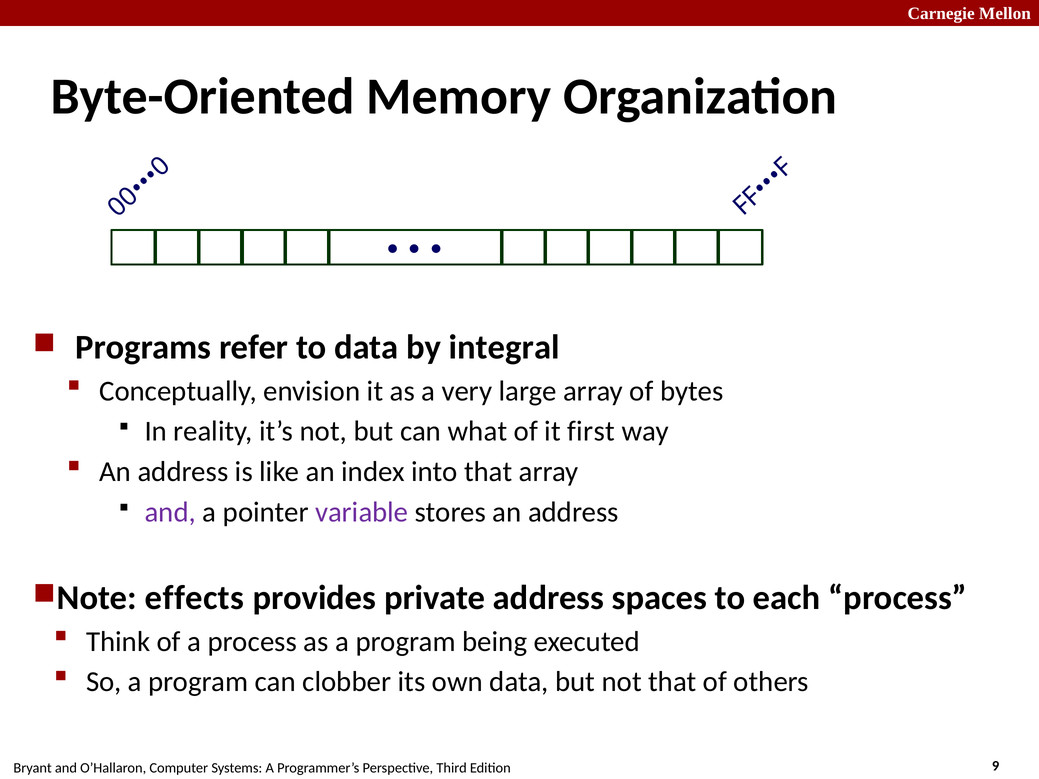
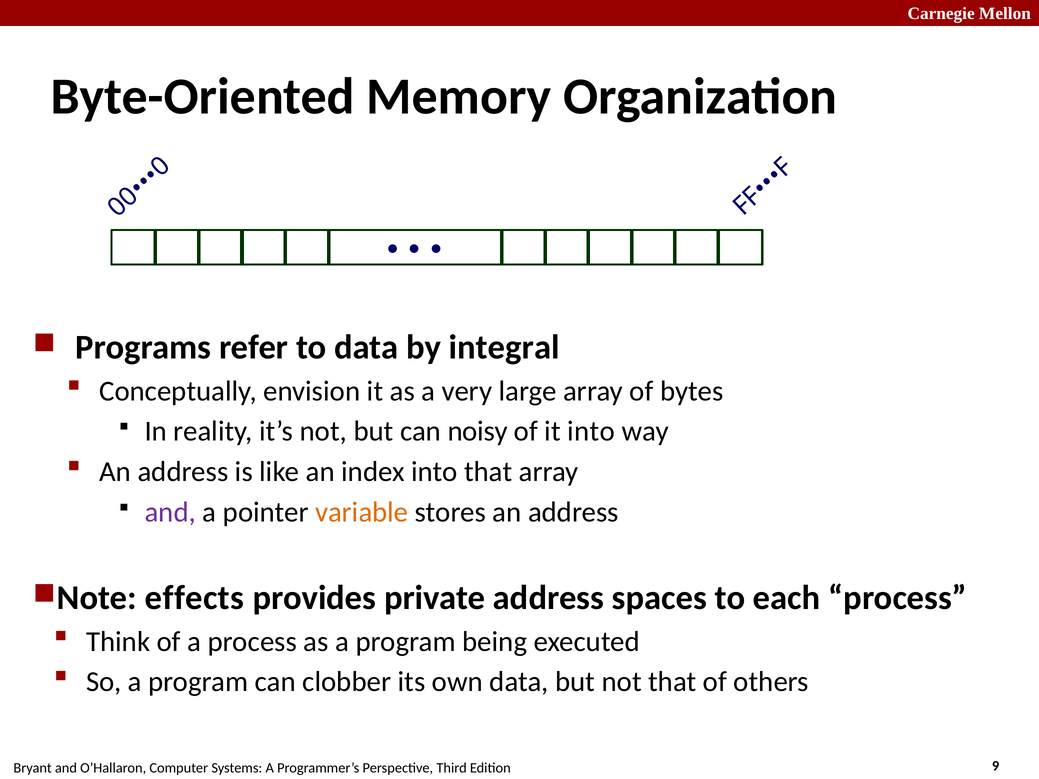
what: what -> noisy
it first: first -> into
variable colour: purple -> orange
